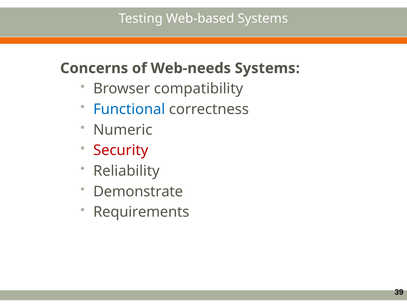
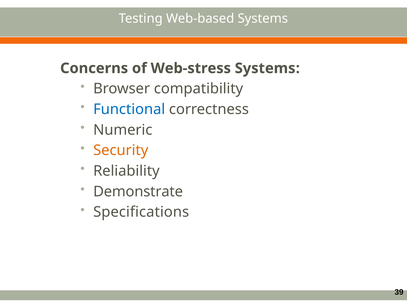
Web-needs: Web-needs -> Web-stress
Security colour: red -> orange
Requirements: Requirements -> Specifications
